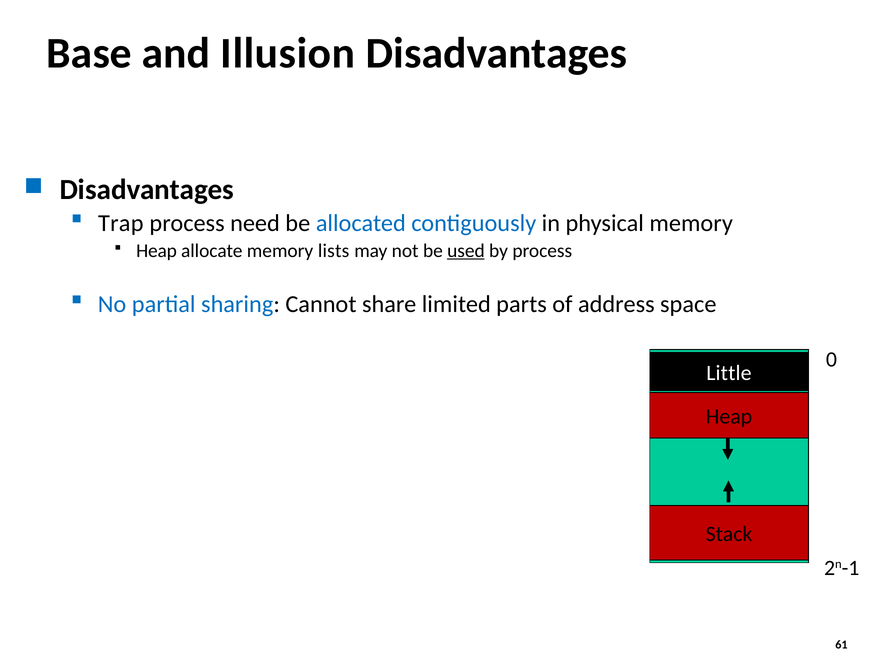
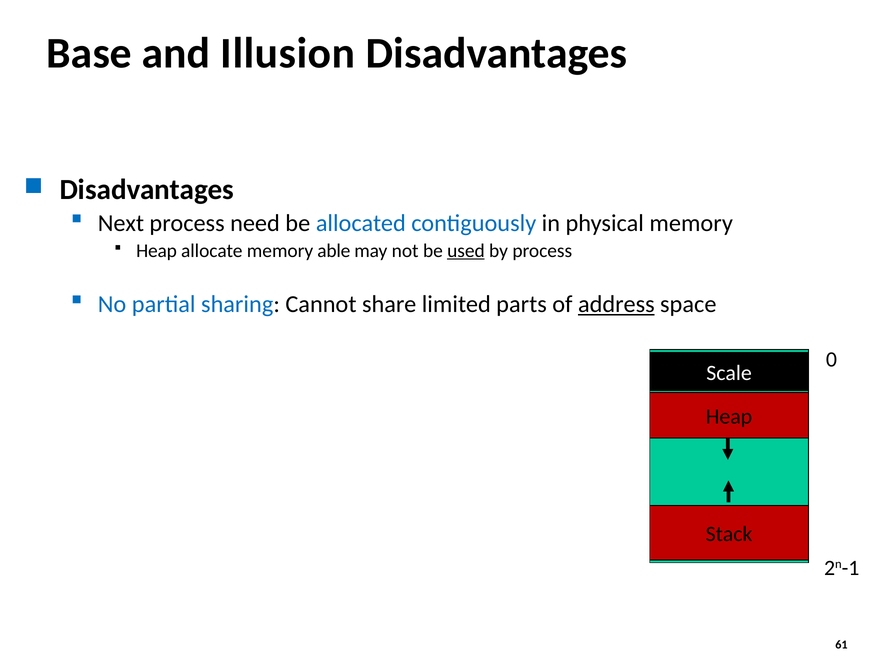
Trap: Trap -> Next
lists: lists -> able
address underline: none -> present
Little: Little -> Scale
